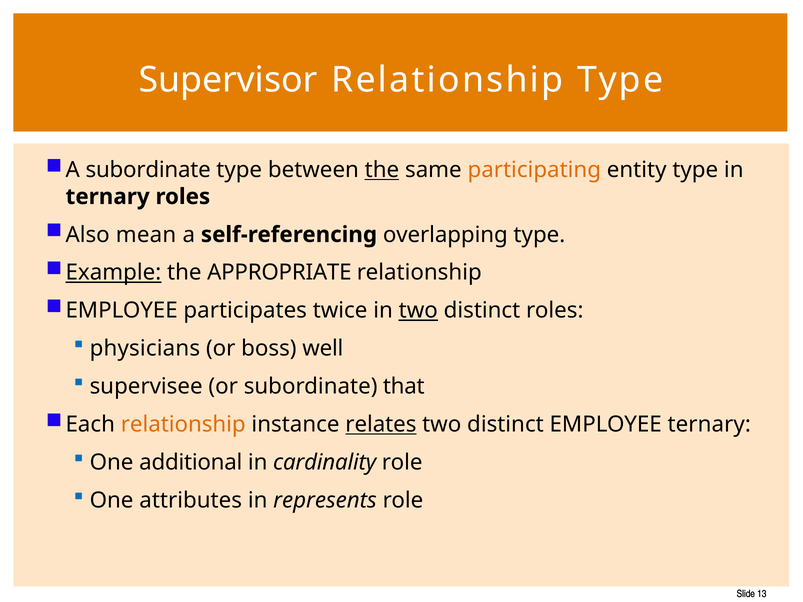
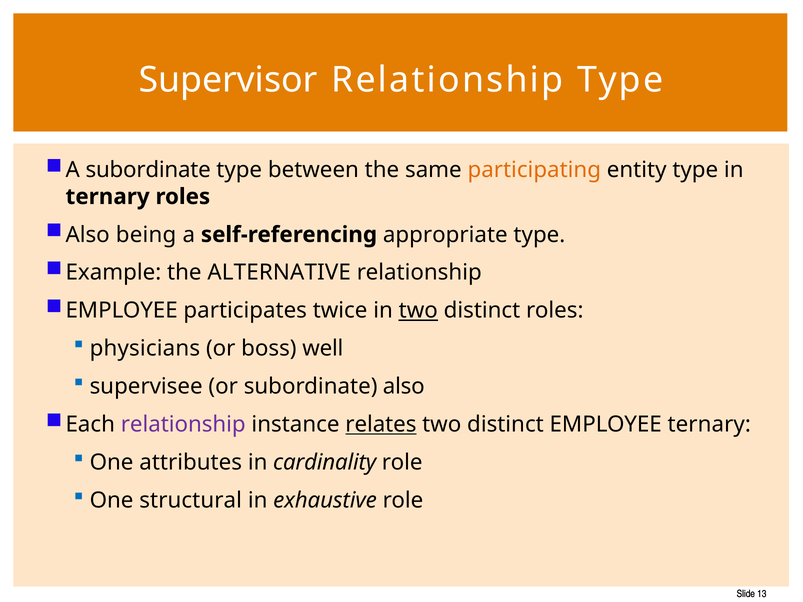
the at (382, 170) underline: present -> none
mean: mean -> being
overlapping: overlapping -> appropriate
Example underline: present -> none
APPROPRIATE: APPROPRIATE -> ALTERNATIVE
subordinate that: that -> also
relationship at (183, 425) colour: orange -> purple
additional: additional -> attributes
attributes: attributes -> structural
represents: represents -> exhaustive
